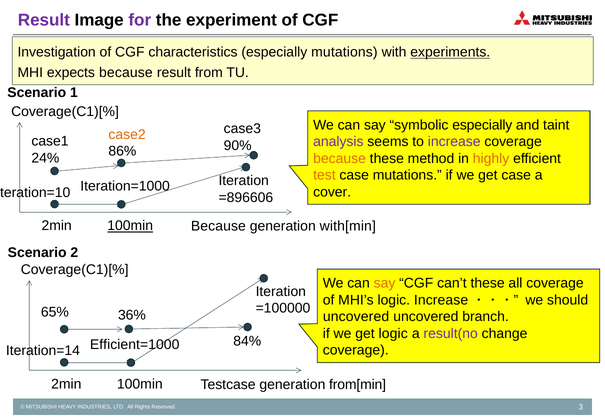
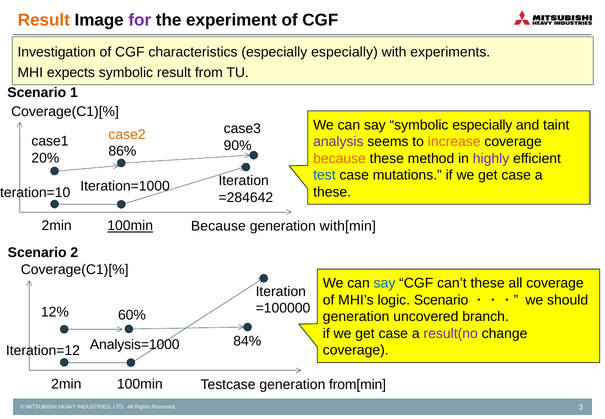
Result at (44, 20) colour: purple -> orange
especially mutations: mutations -> especially
experiments underline: present -> none
expects because: because -> symbolic
increase at (454, 142) colour: purple -> orange
24%: 24% -> 20%
highly colour: orange -> purple
test colour: orange -> blue
cover at (332, 192): cover -> these
=896606: =896606 -> =284642
say at (385, 283) colour: orange -> blue
logic Increase: Increase -> Scenario
65%: 65% -> 12%
36%: 36% -> 60%
uncovered at (356, 317): uncovered -> generation
logic at (393, 333): logic -> case
Efficient=1000: Efficient=1000 -> Analysis=1000
Iteration=14: Iteration=14 -> Iteration=12
